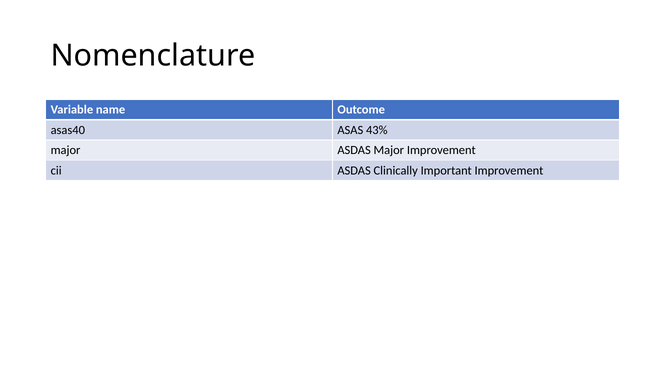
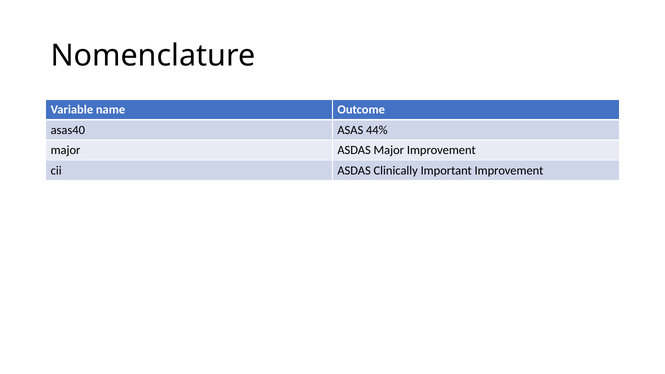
43%: 43% -> 44%
